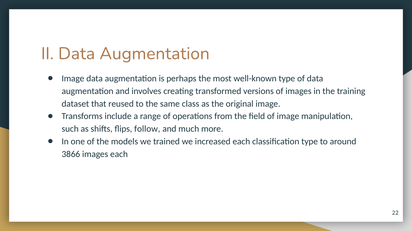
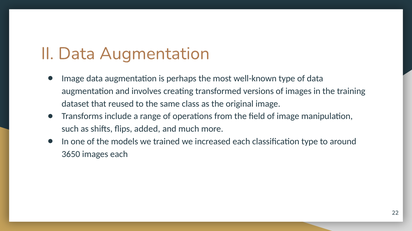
follow: follow -> added
3866: 3866 -> 3650
